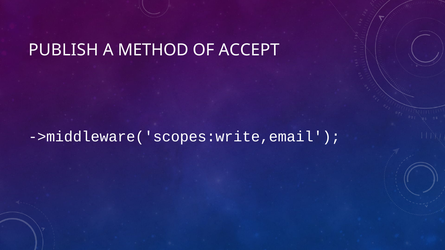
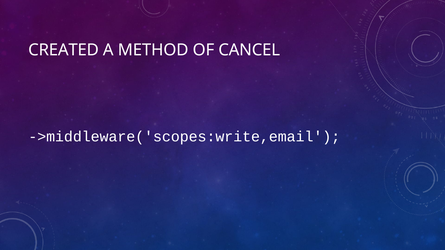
PUBLISH: PUBLISH -> CREATED
ACCEPT: ACCEPT -> CANCEL
